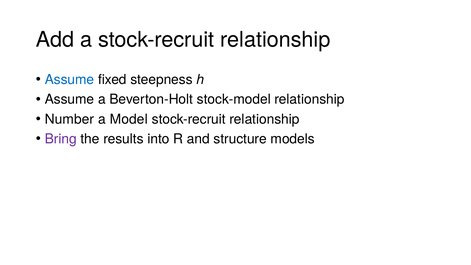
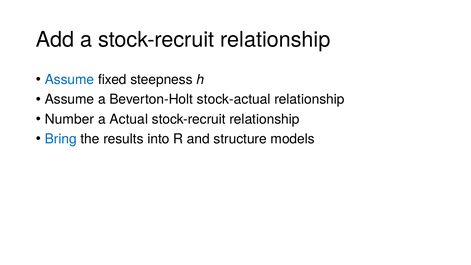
stock-model: stock-model -> stock-actual
Model: Model -> Actual
Bring colour: purple -> blue
